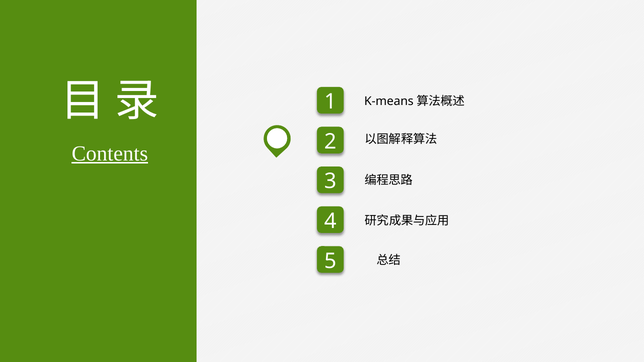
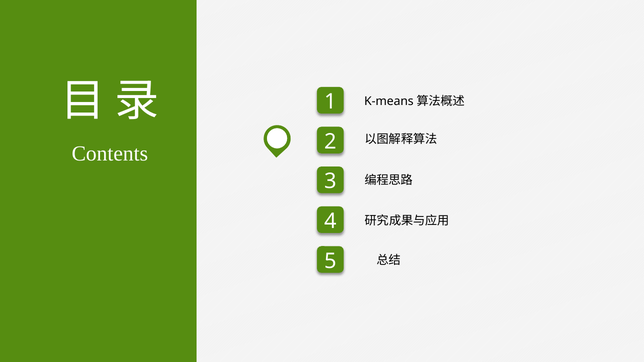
Contents underline: present -> none
